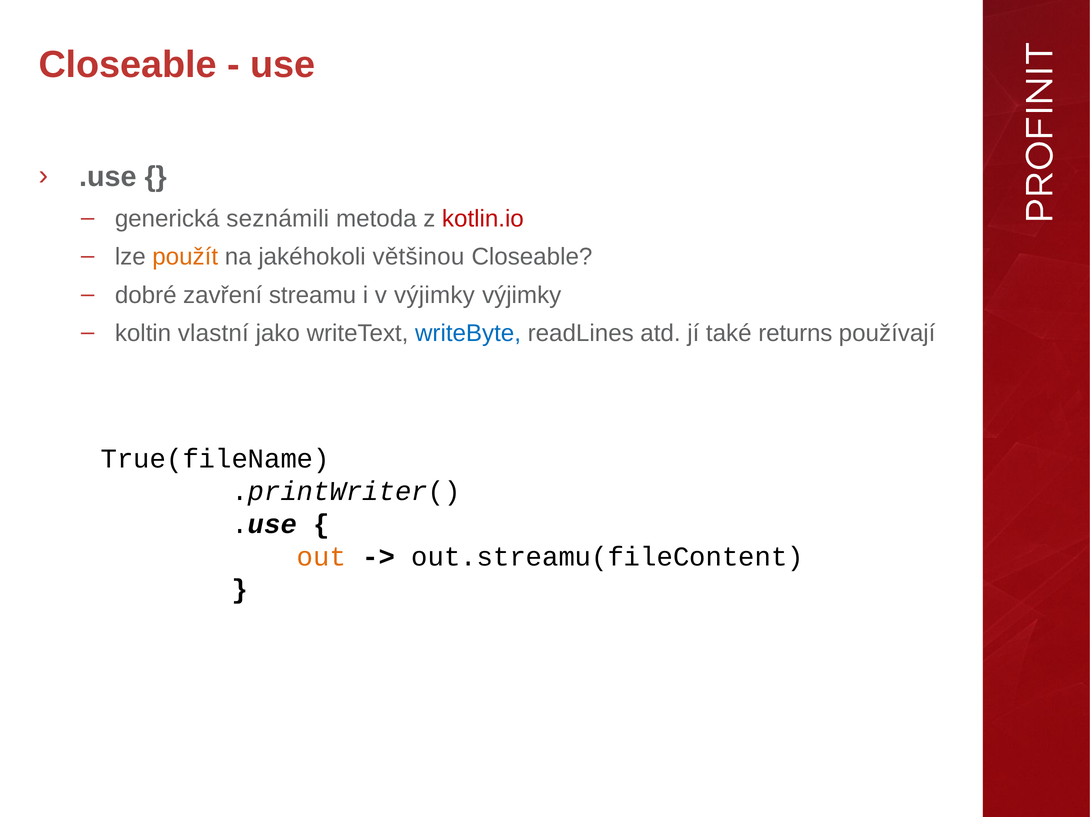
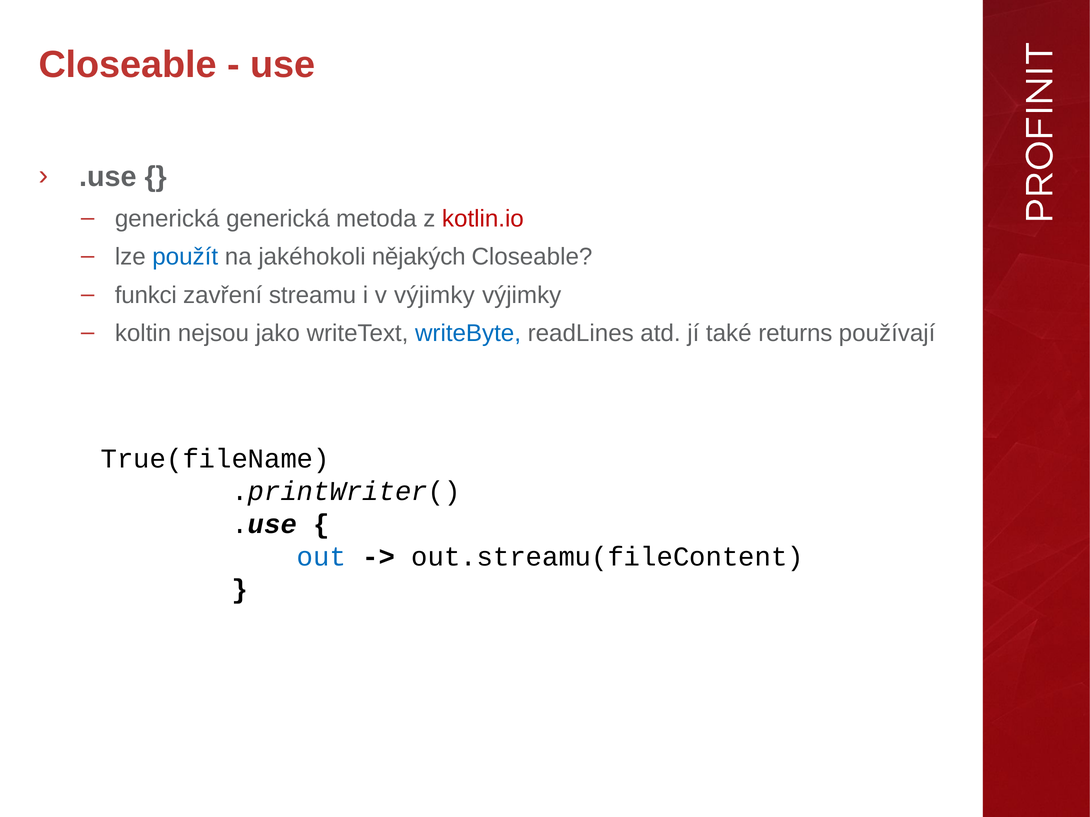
generická seznámili: seznámili -> generická
použít colour: orange -> blue
většinou: většinou -> nějakých
dobré: dobré -> funkci
vlastní: vlastní -> nejsou
out colour: orange -> blue
